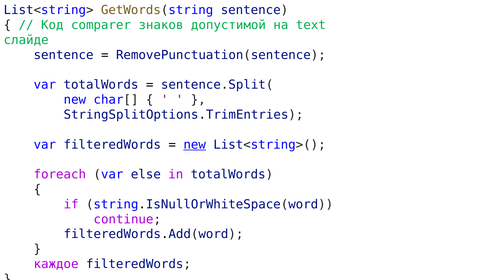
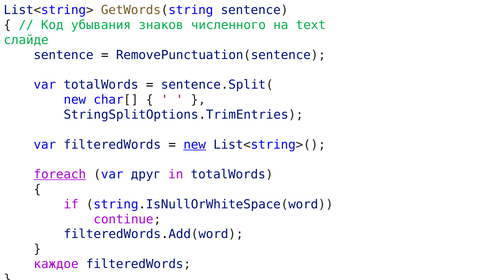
comparer: comparer -> убывания
допустимой: допустимой -> численного
foreach underline: none -> present
else: else -> друг
